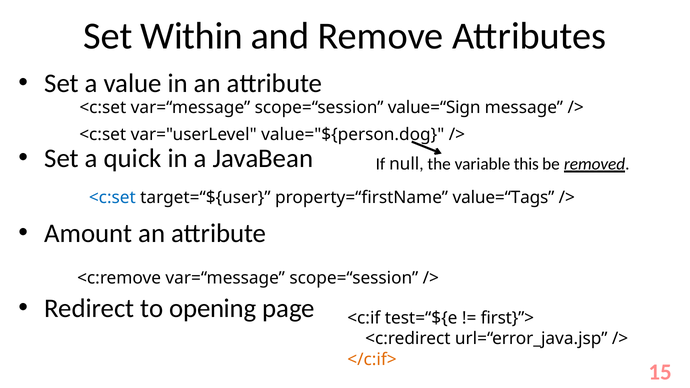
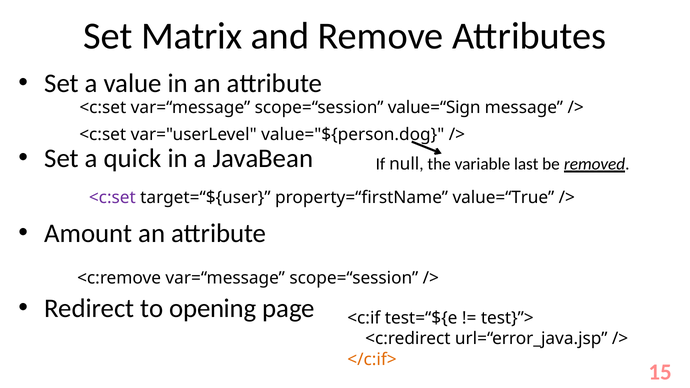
Within: Within -> Matrix
this: this -> last
<c:set at (112, 197) colour: blue -> purple
value=“Tags: value=“Tags -> value=“True
first}”>: first}”> -> test}”>
